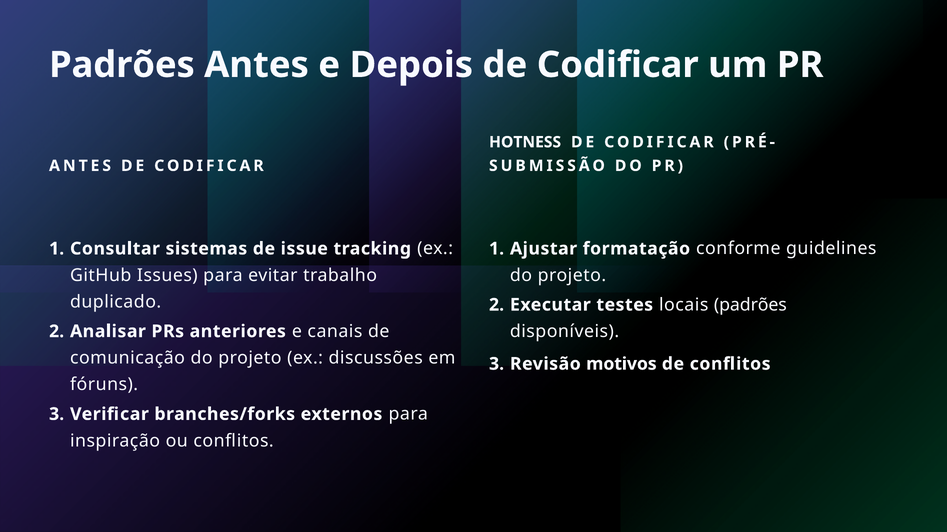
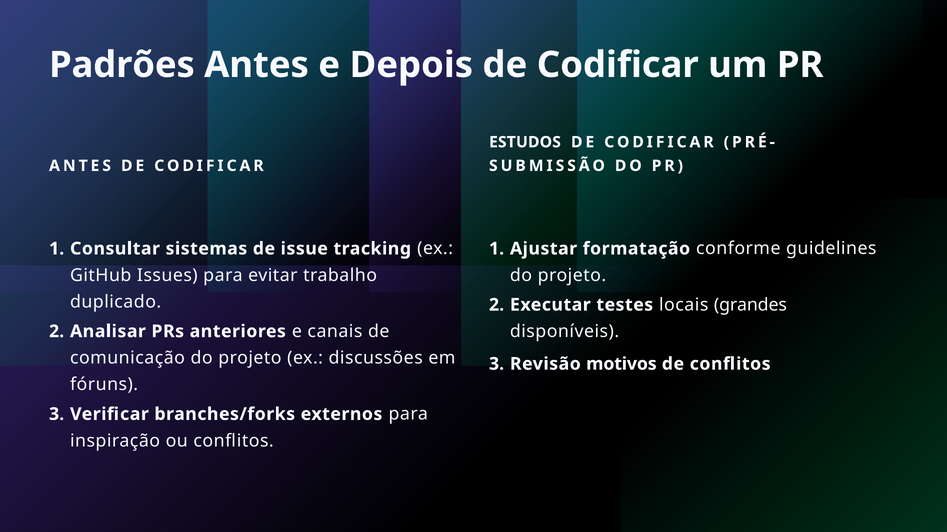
HOTNESS: HOTNESS -> ESTUDOS
locais padrões: padrões -> grandes
